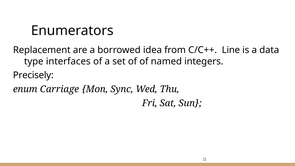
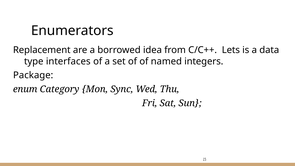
Line: Line -> Lets
Precisely: Precisely -> Package
Carriage: Carriage -> Category
